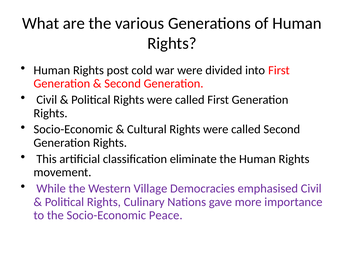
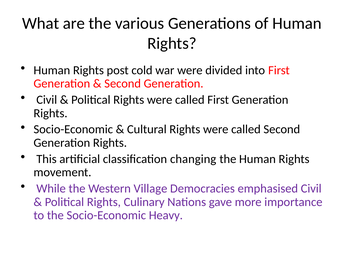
eliminate: eliminate -> changing
Peace: Peace -> Heavy
